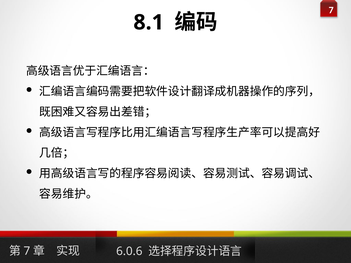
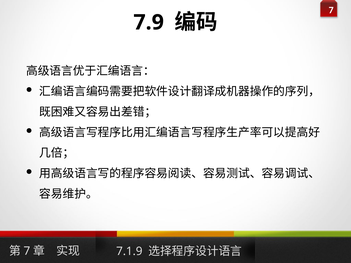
8.1: 8.1 -> 7.9
6.0.6: 6.0.6 -> 7.1.9
